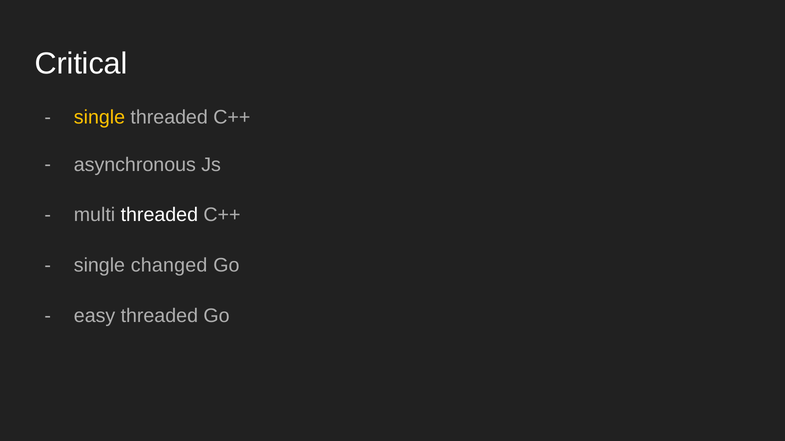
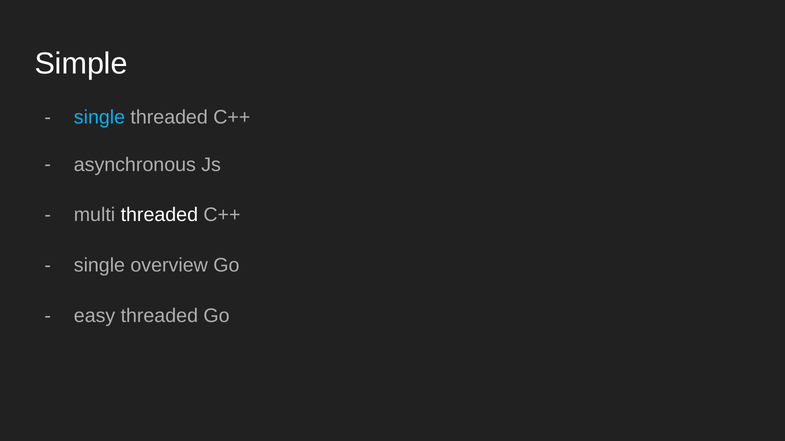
Critical: Critical -> Simple
single at (99, 118) colour: yellow -> light blue
changed: changed -> overview
